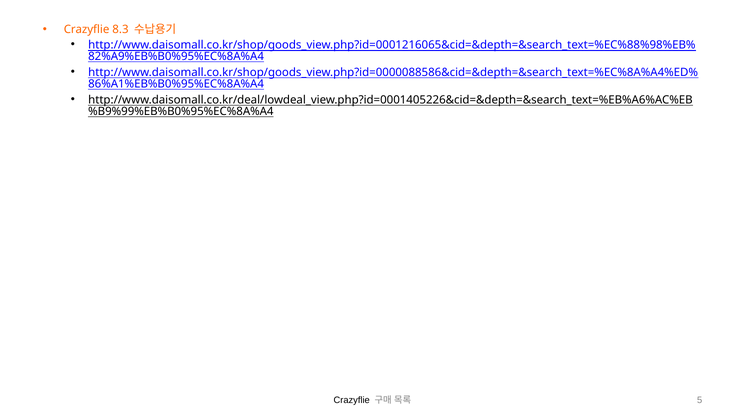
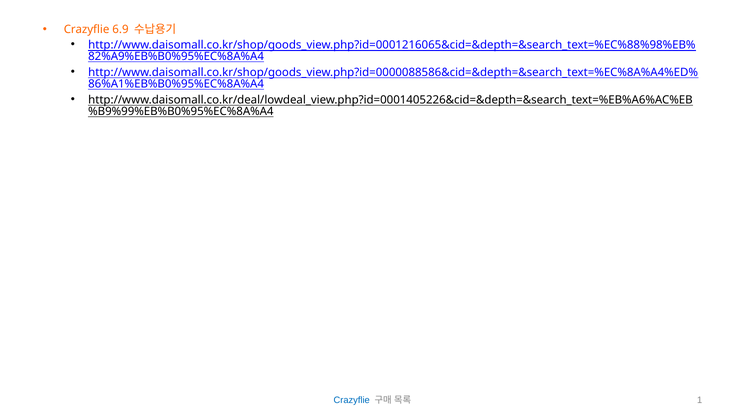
8.3: 8.3 -> 6.9
Crazyflie at (352, 400) colour: black -> blue
5: 5 -> 1
